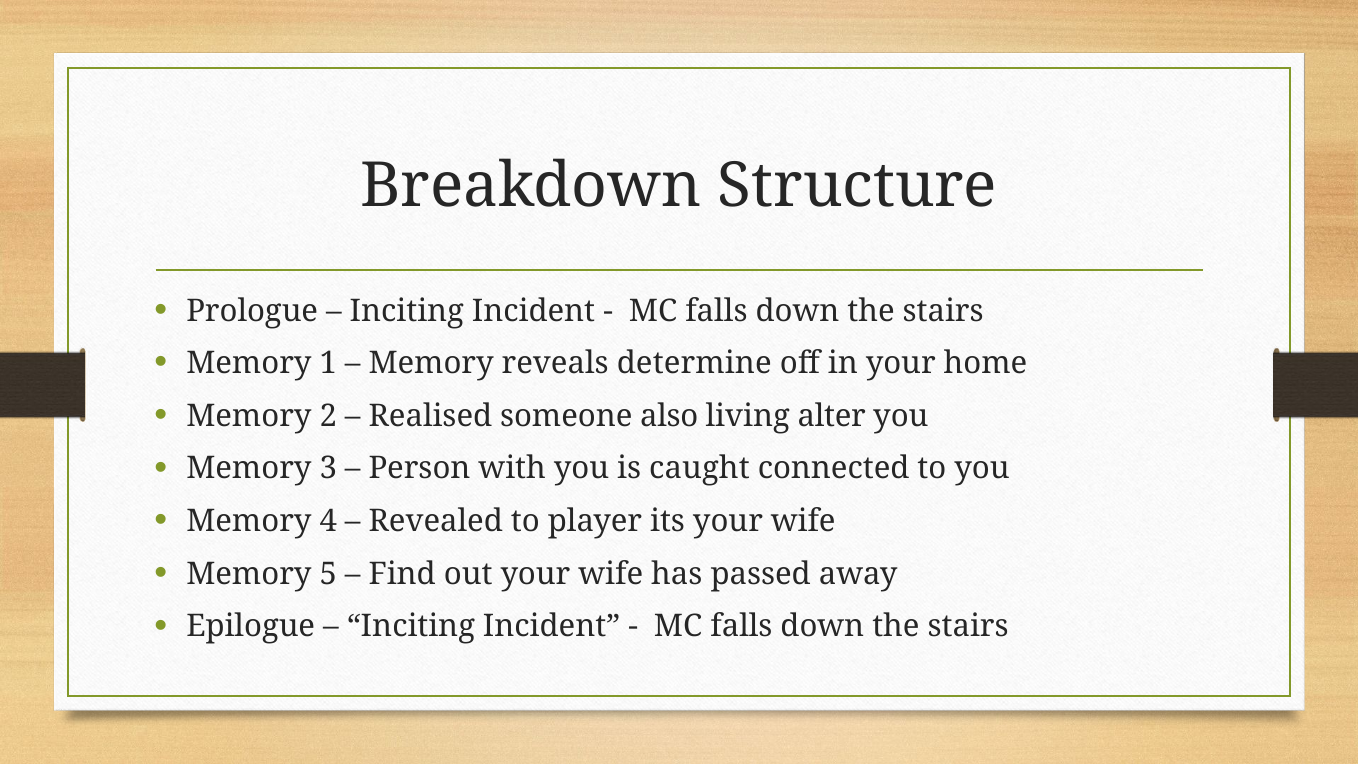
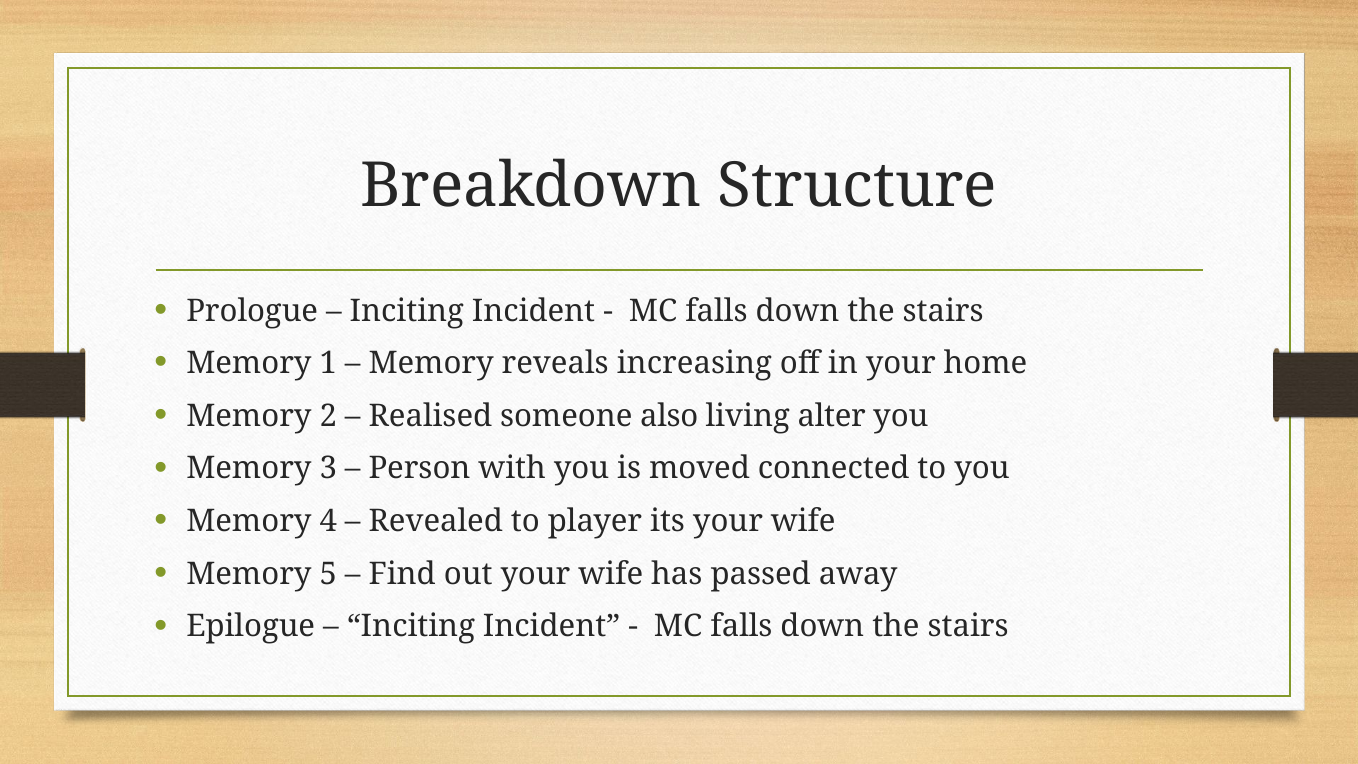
determine: determine -> increasing
caught: caught -> moved
